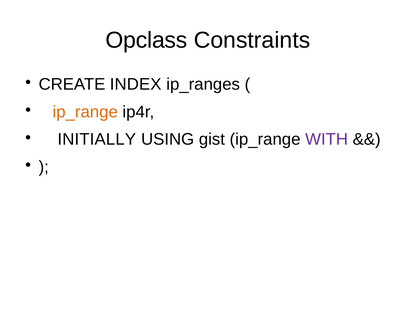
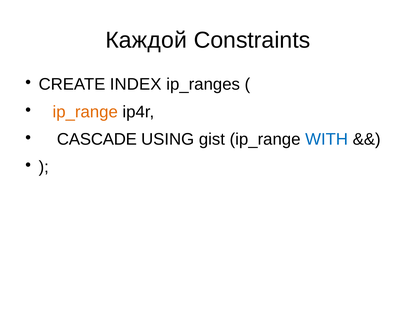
Opclass: Opclass -> Каждой
INITIALLY: INITIALLY -> CASCADE
WITH colour: purple -> blue
